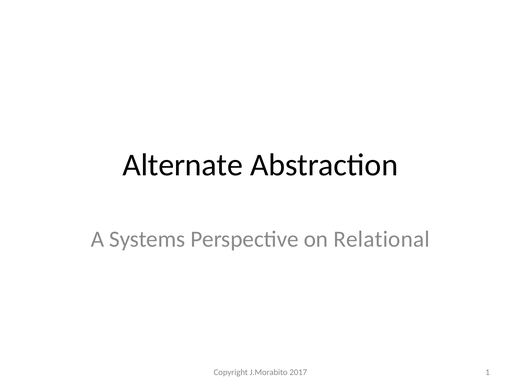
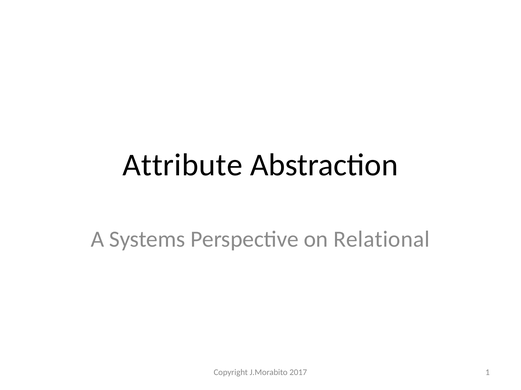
Alternate: Alternate -> Attribute
